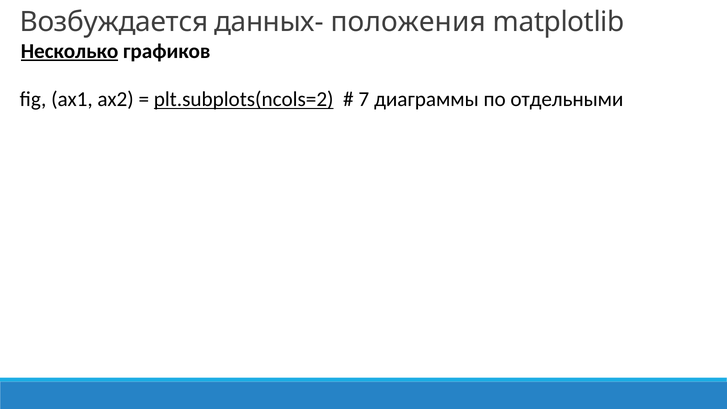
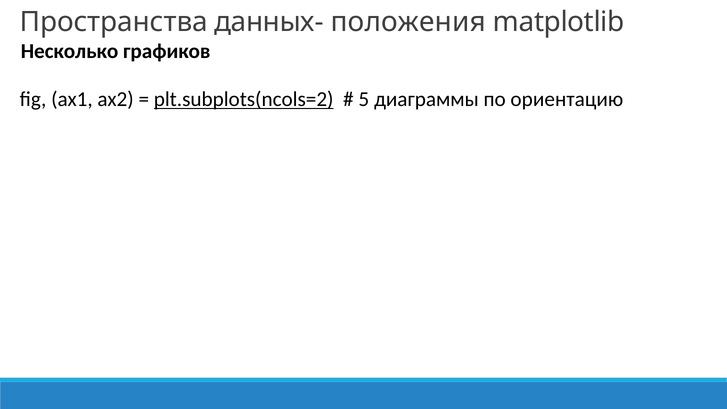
Возбуждается: Возбуждается -> Пространства
Несколько underline: present -> none
7: 7 -> 5
отдельными: отдельными -> ориентацию
